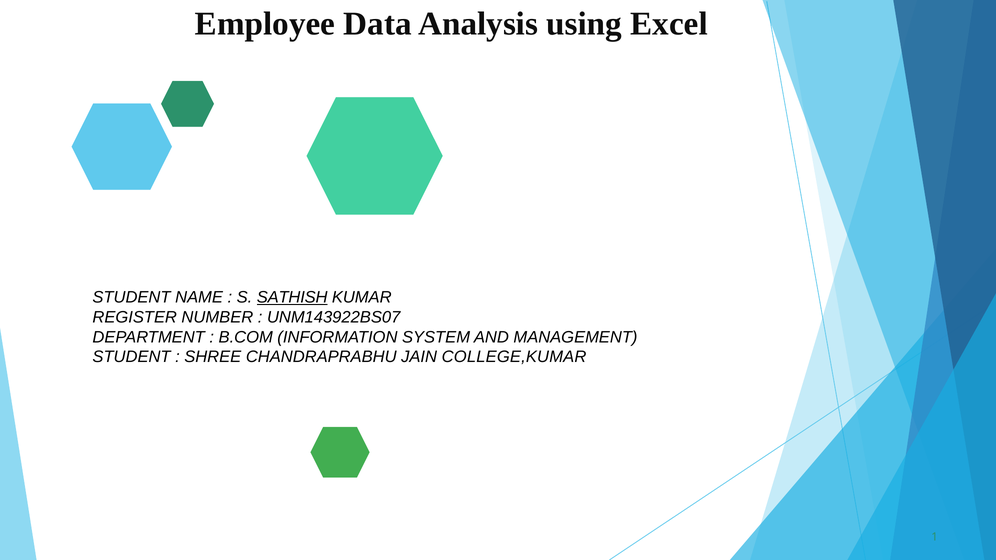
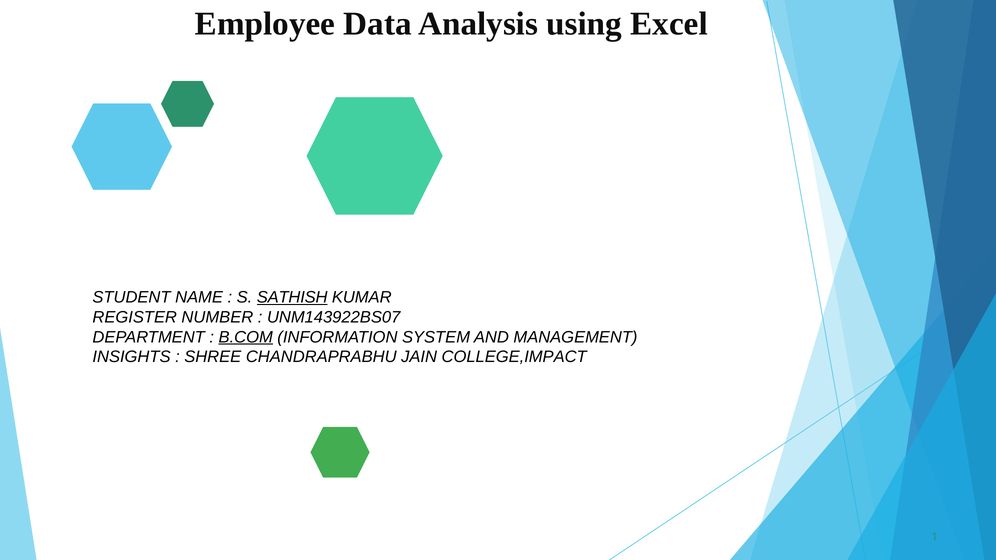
B.COM underline: none -> present
STUDENT at (132, 357): STUDENT -> INSIGHTS
COLLEGE,KUMAR: COLLEGE,KUMAR -> COLLEGE,IMPACT
